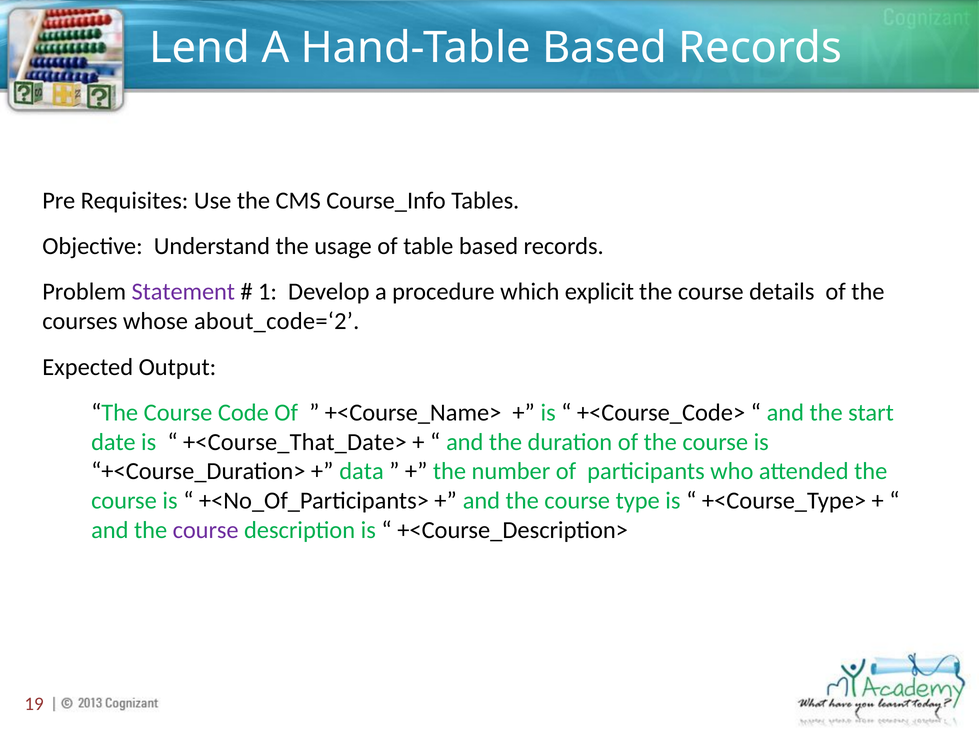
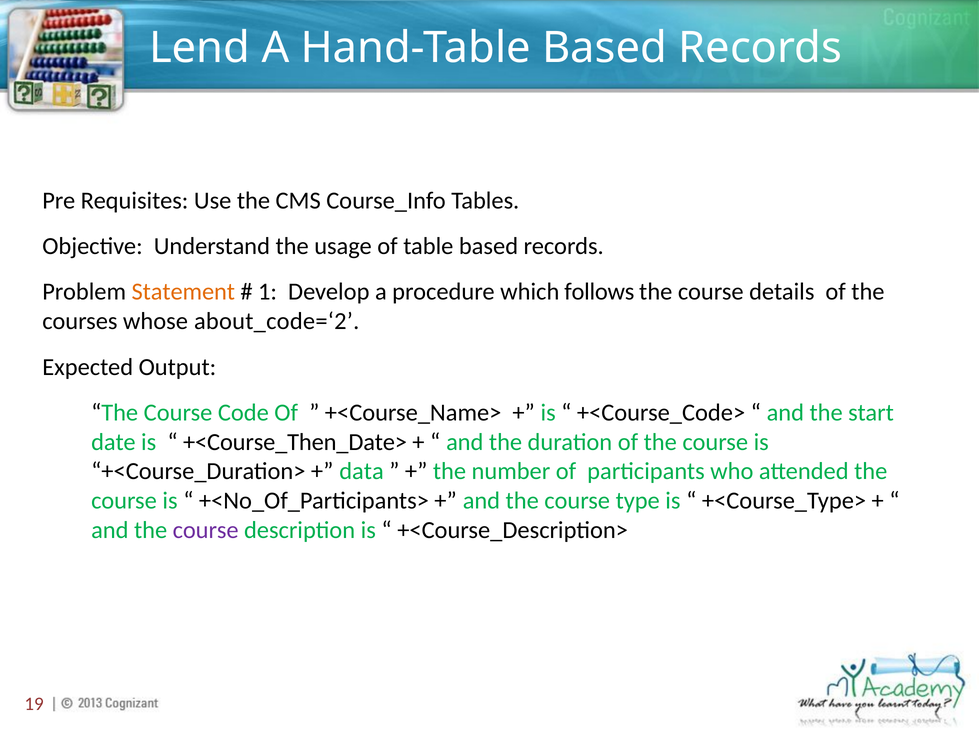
Statement colour: purple -> orange
explicit: explicit -> follows
+<Course_That_Date>: +<Course_That_Date> -> +<Course_Then_Date>
